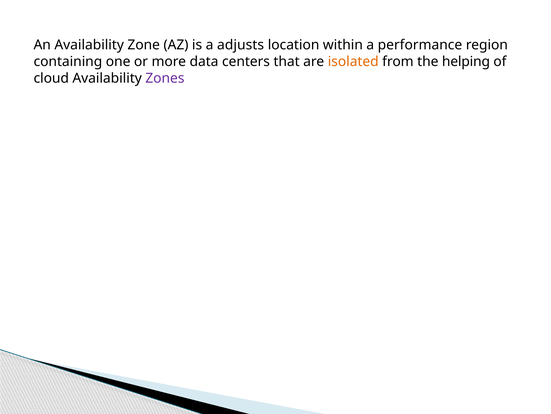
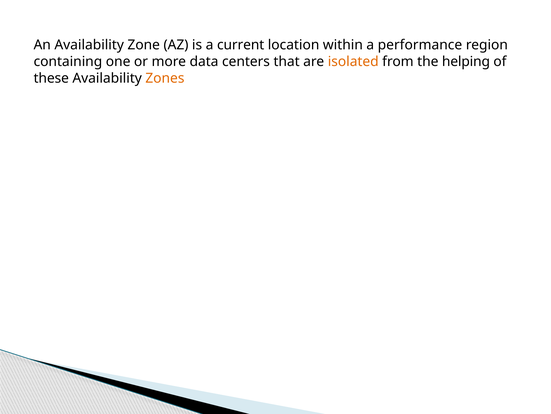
adjusts: adjusts -> current
cloud: cloud -> these
Zones colour: purple -> orange
